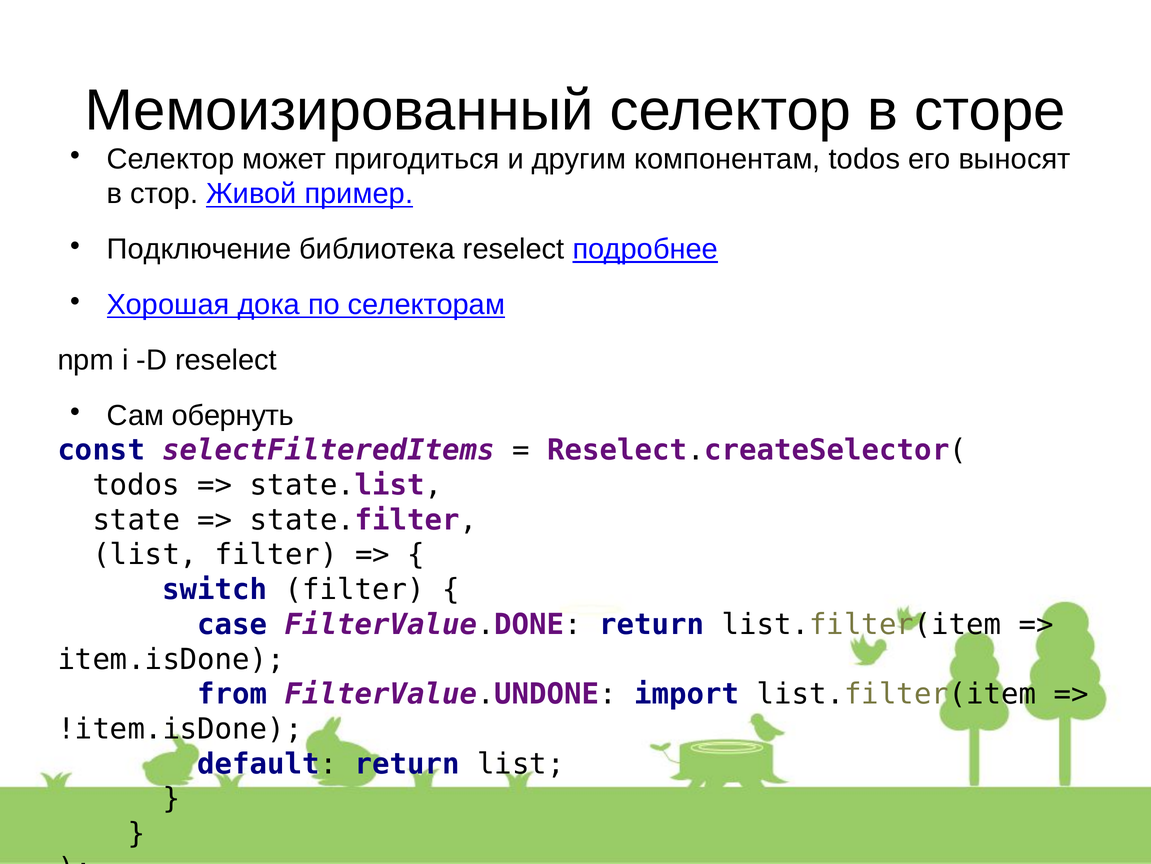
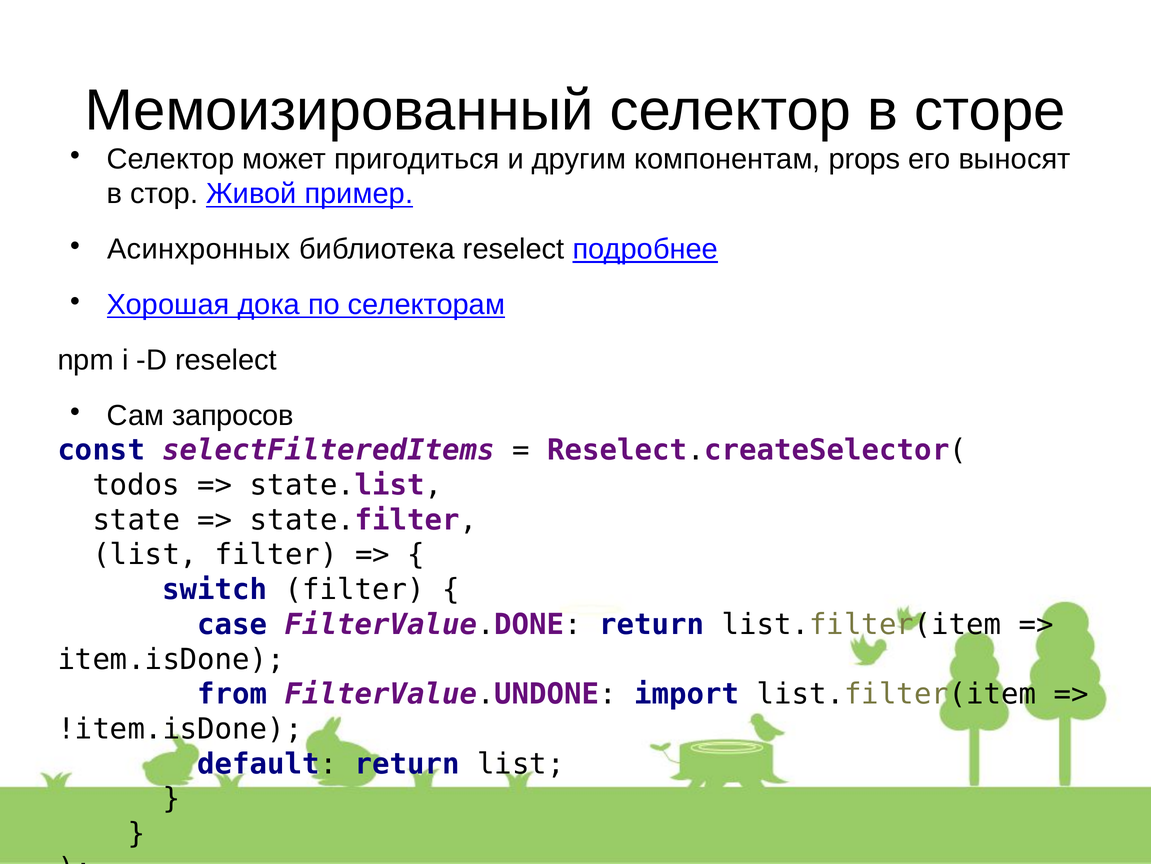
компонентам todos: todos -> props
Подключение: Подключение -> Асинхронных
обернуть: обернуть -> запросов
